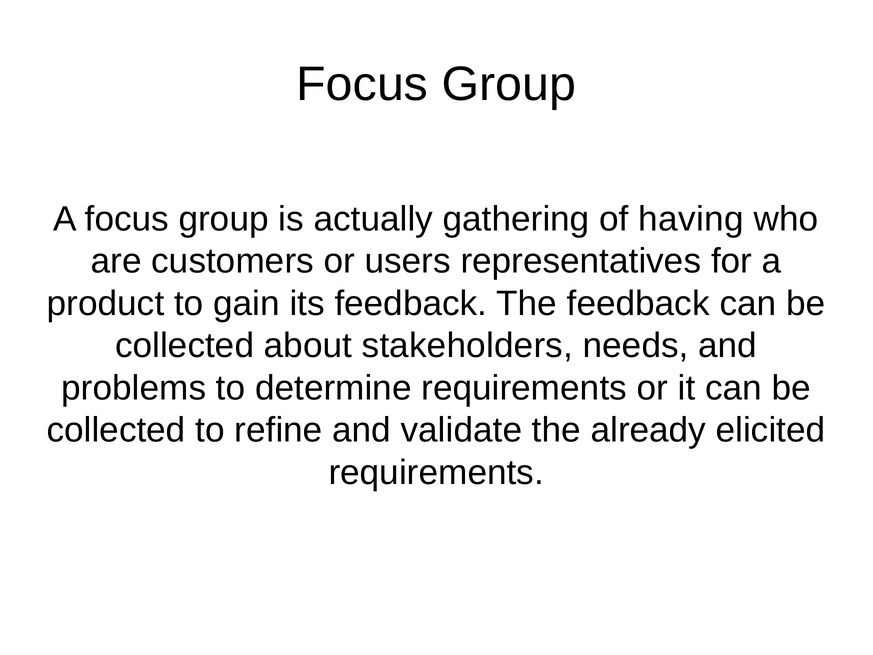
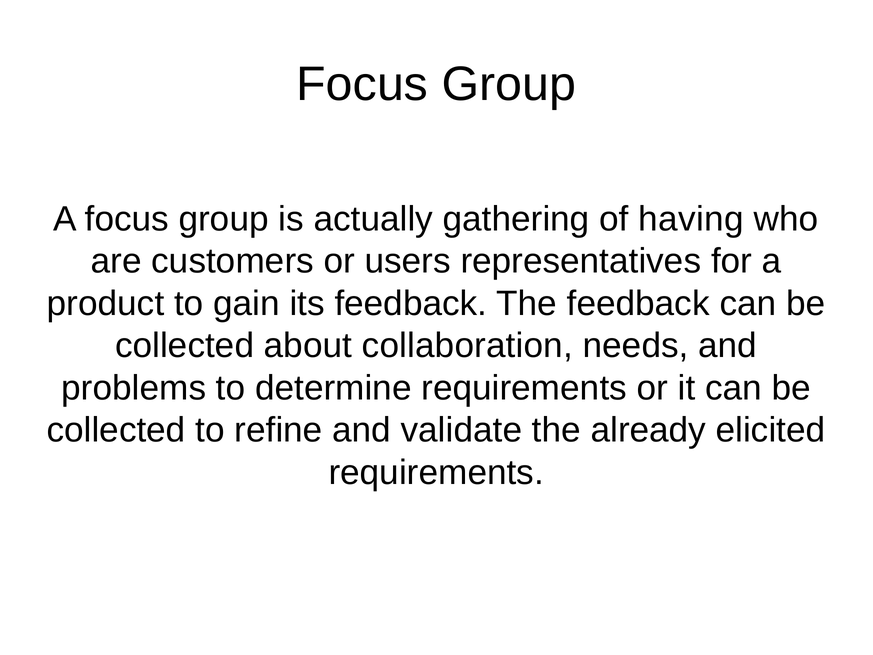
stakeholders: stakeholders -> collaboration
